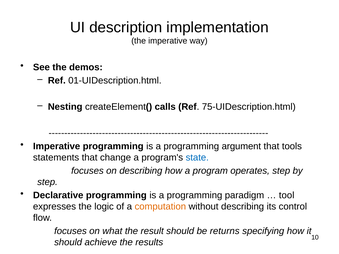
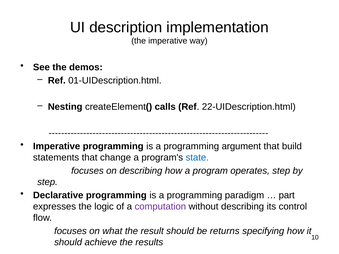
75-UIDescription.html: 75-UIDescription.html -> 22-UIDescription.html
tools: tools -> build
tool: tool -> part
computation colour: orange -> purple
